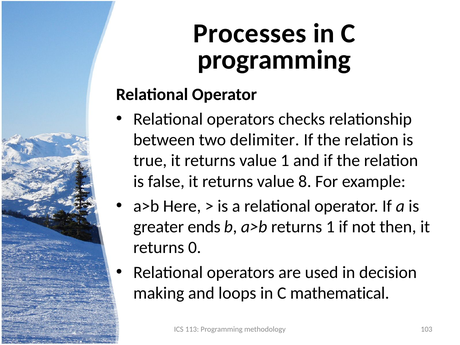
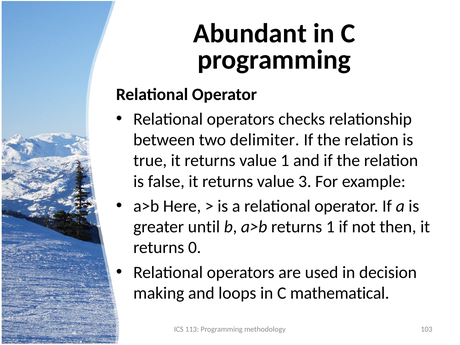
Processes: Processes -> Abundant
8: 8 -> 3
ends: ends -> until
